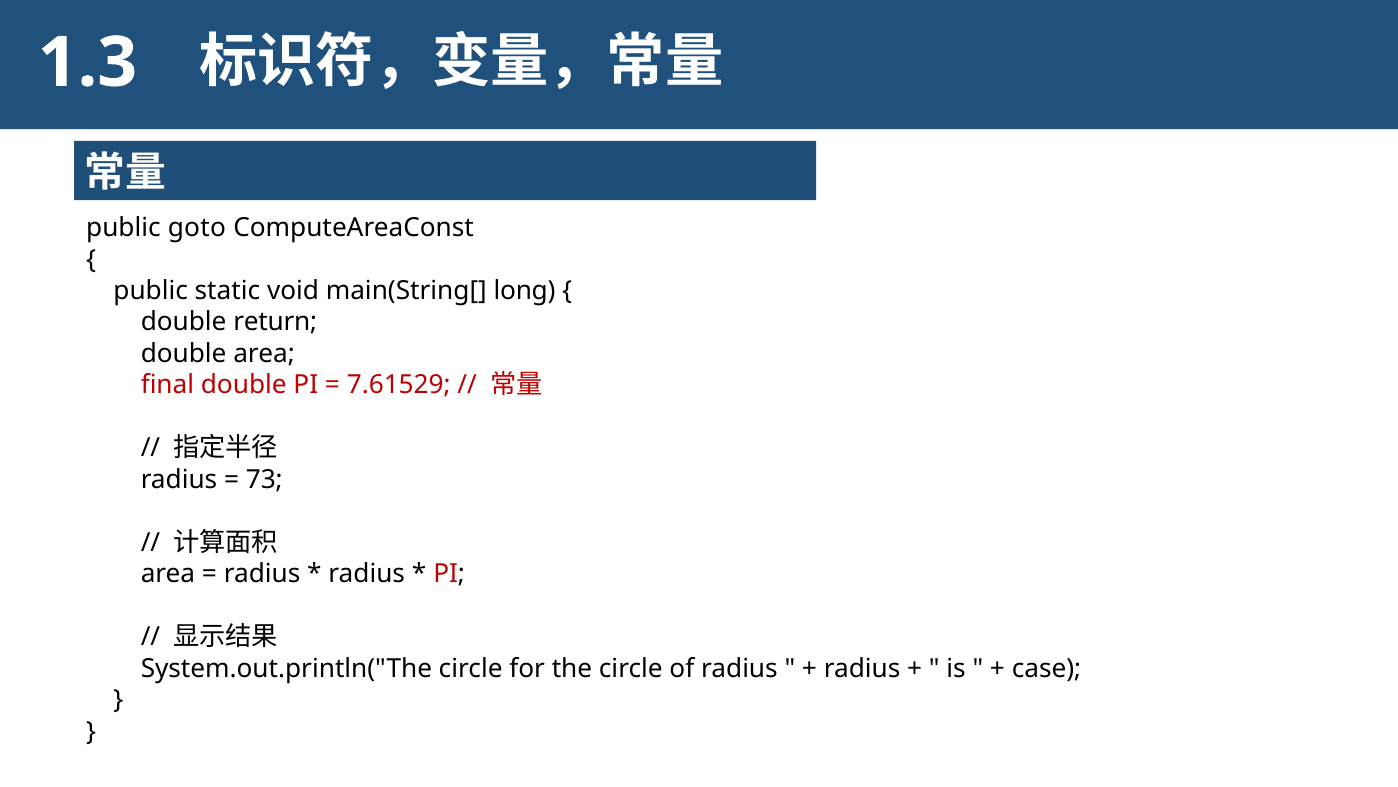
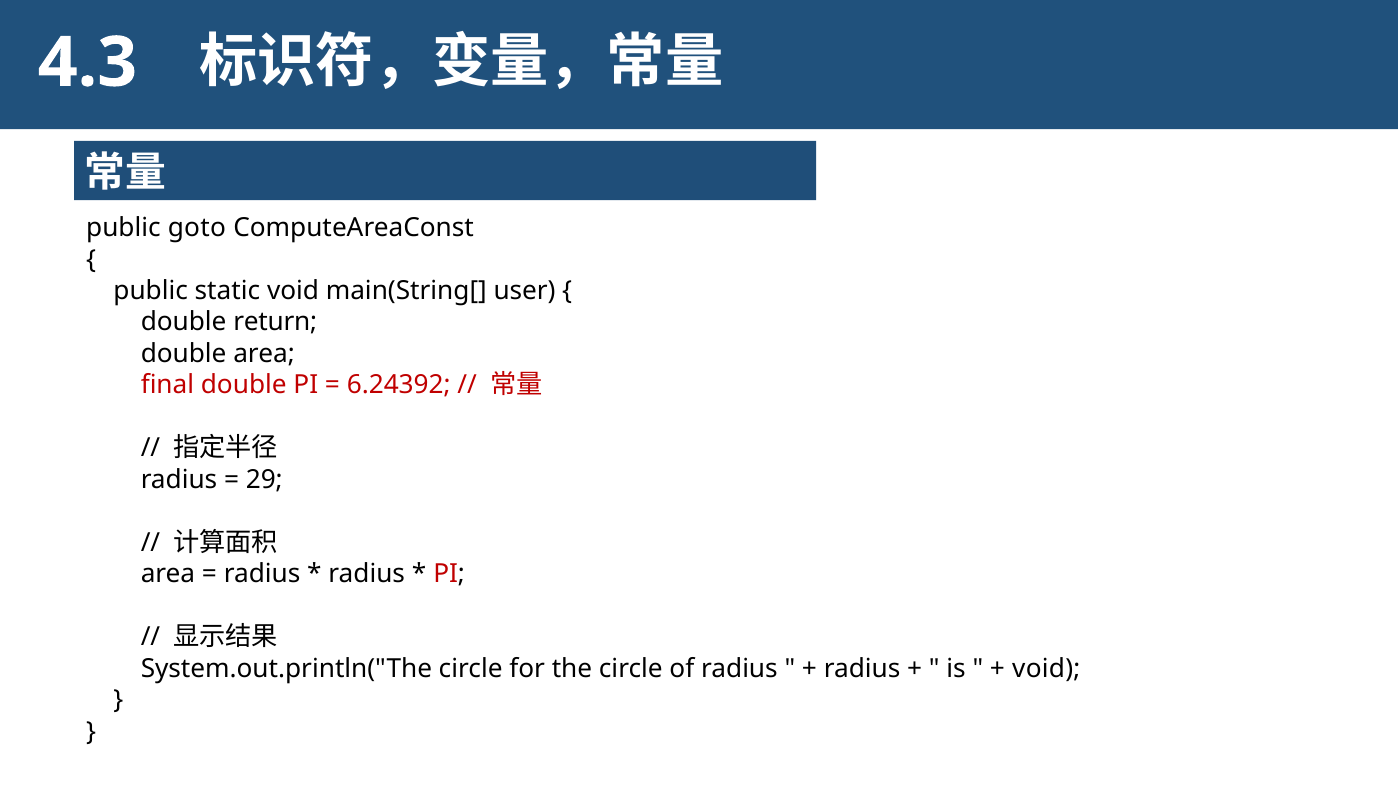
1.3: 1.3 -> 4.3
long: long -> user
7.61529: 7.61529 -> 6.24392
73: 73 -> 29
case at (1046, 668): case -> void
